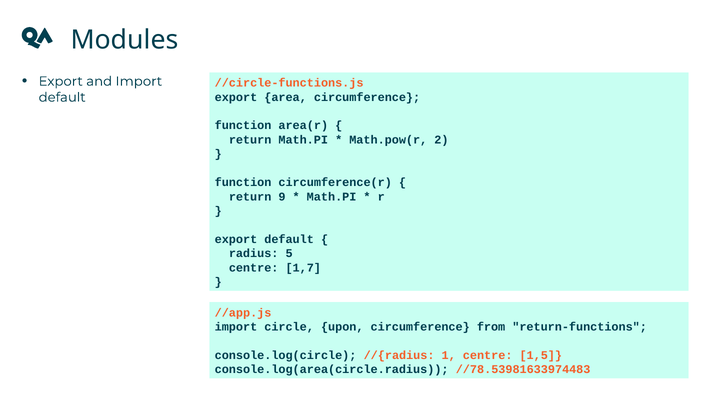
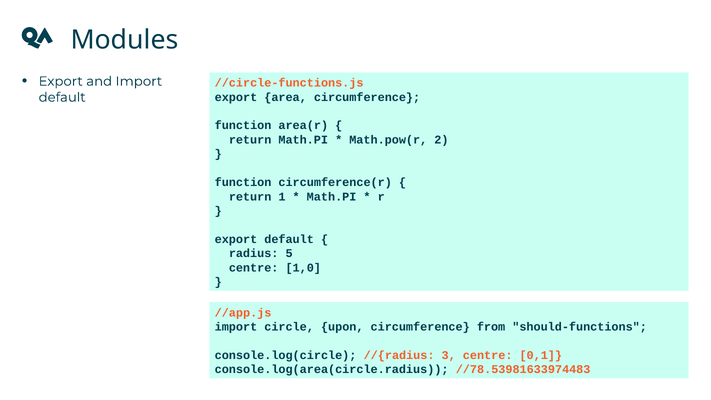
9: 9 -> 1
1,7: 1,7 -> 1,0
return-functions: return-functions -> should-functions
1: 1 -> 3
1,5: 1,5 -> 0,1
